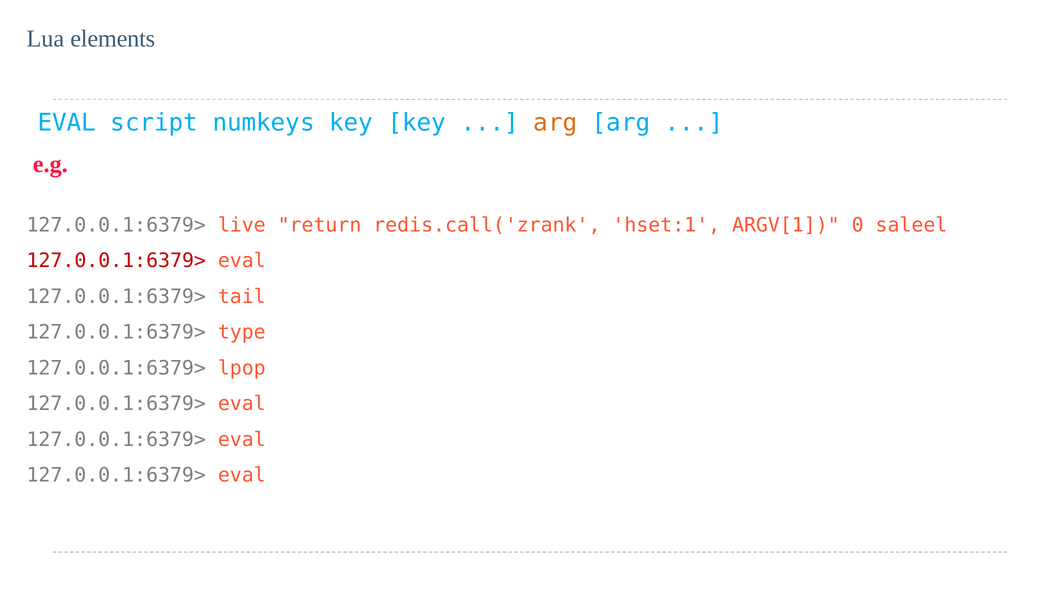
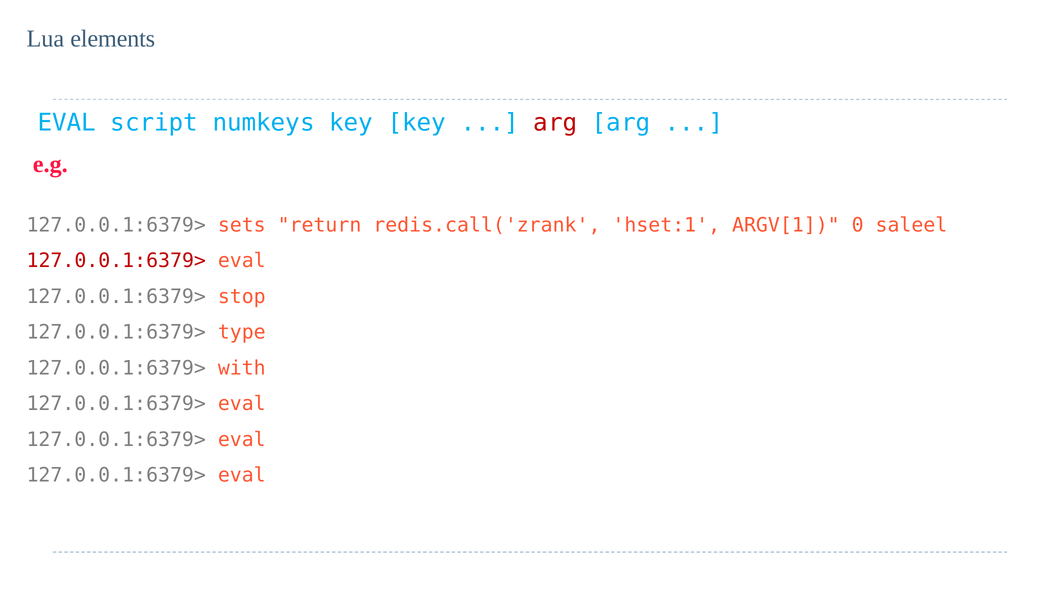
arg at (555, 123) colour: orange -> red
live: live -> sets
tail: tail -> stop
lpop: lpop -> with
